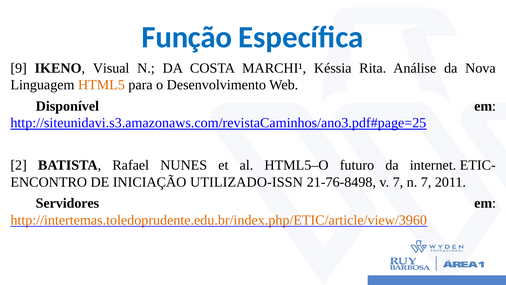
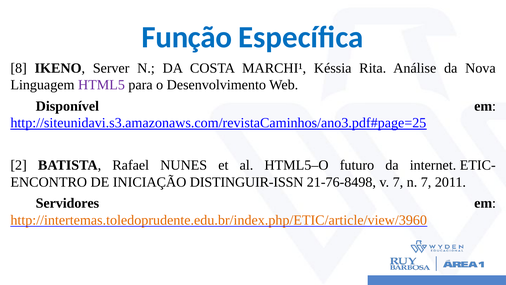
9: 9 -> 8
Visual: Visual -> Server
HTML5 colour: orange -> purple
UTILIZADO-ISSN: UTILIZADO-ISSN -> DISTINGUIR-ISSN
